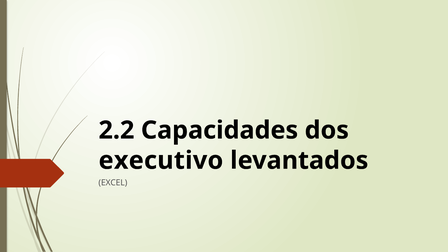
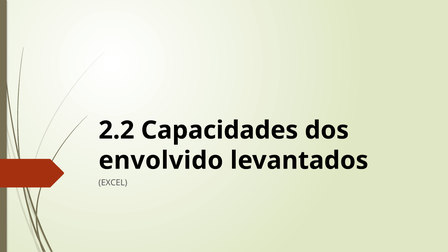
executivo: executivo -> envolvido
